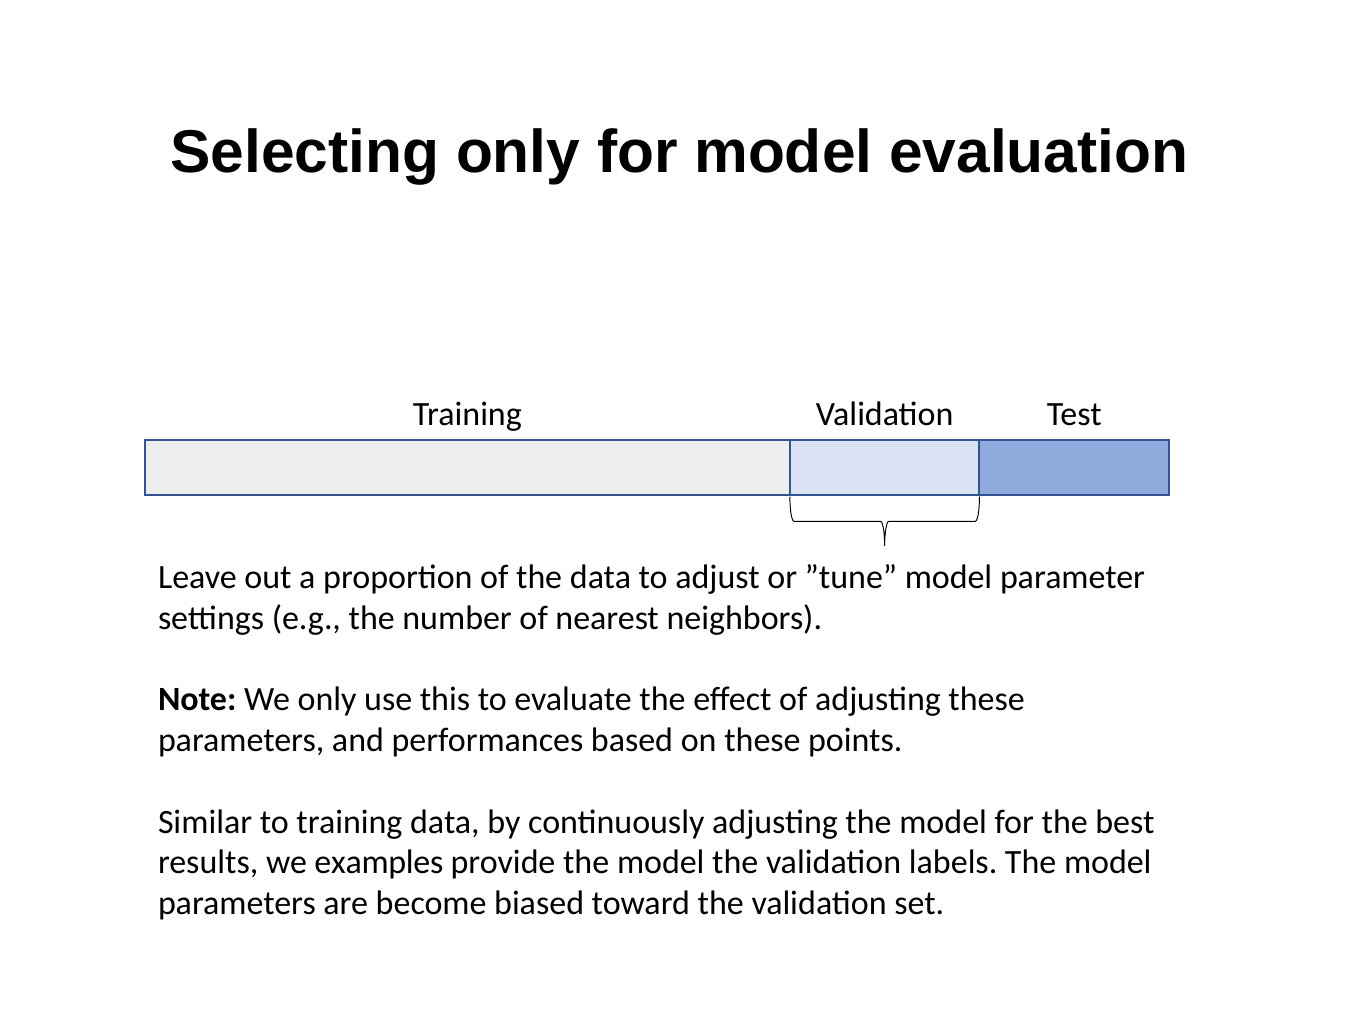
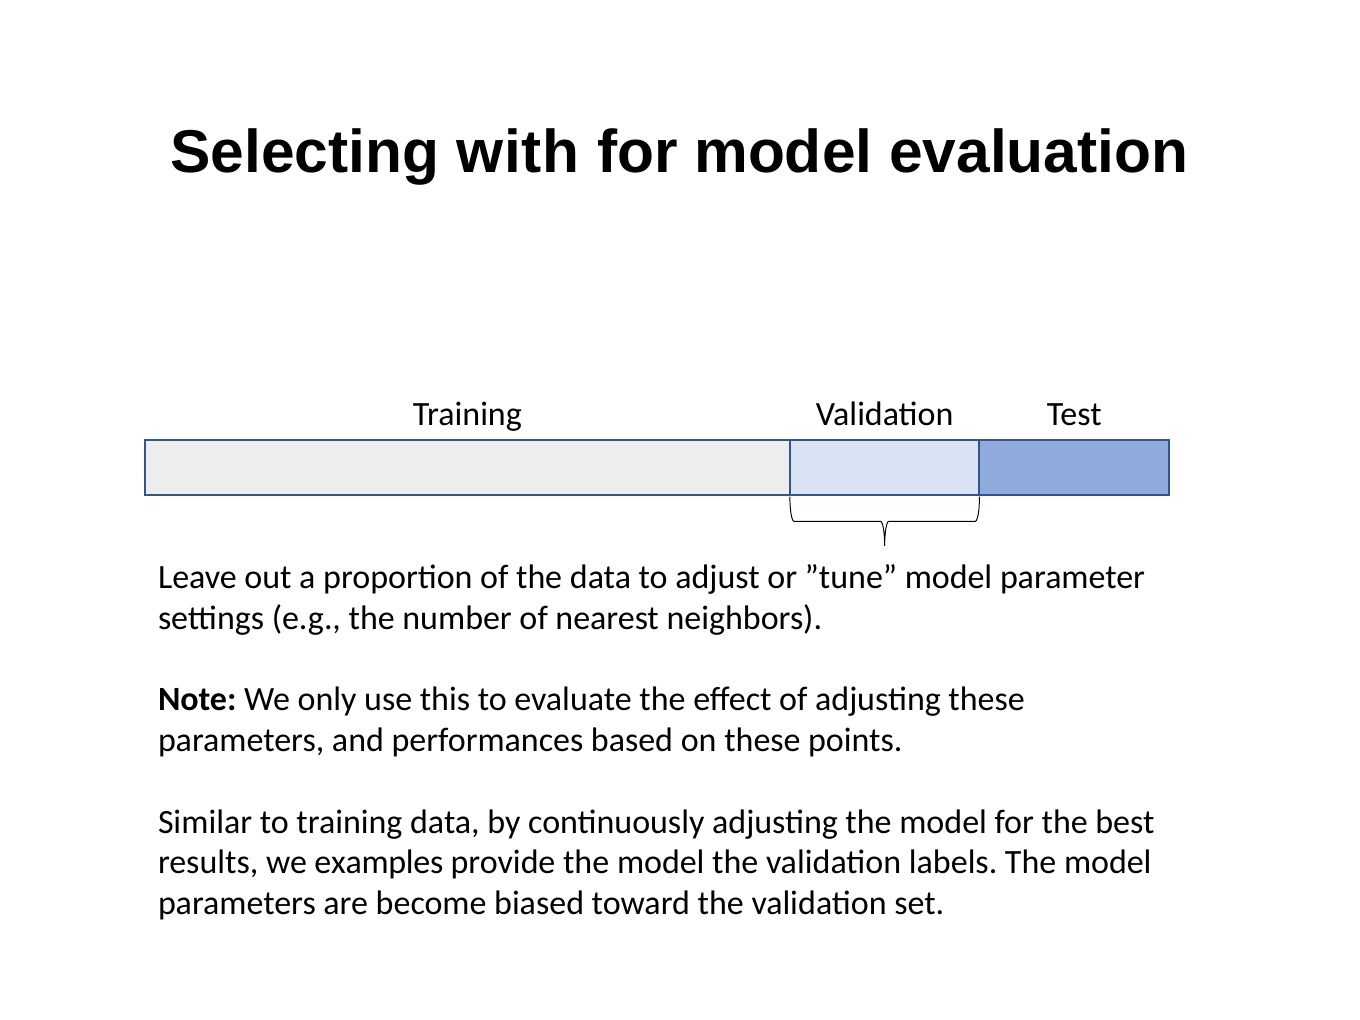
Selecting only: only -> with
